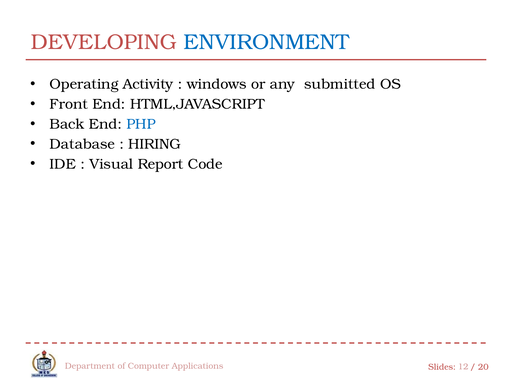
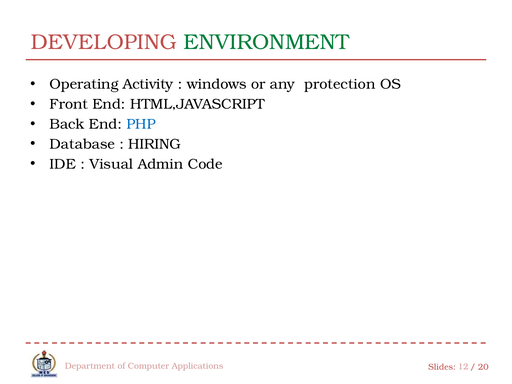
ENVIRONMENT colour: blue -> green
submitted: submitted -> protection
Report: Report -> Admin
